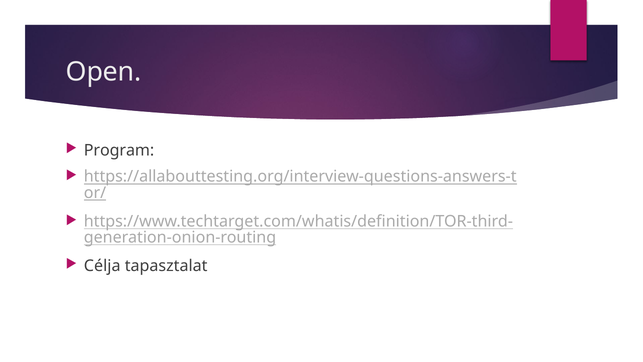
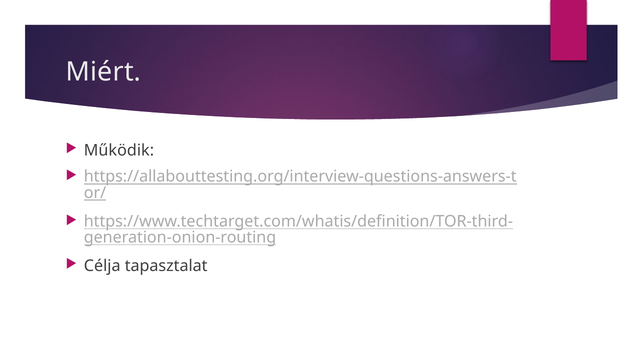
Open: Open -> Miért
Program: Program -> Működik
